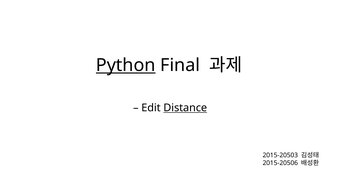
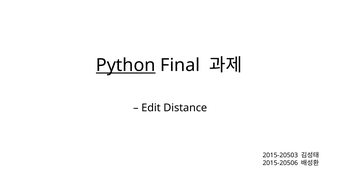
Distance underline: present -> none
